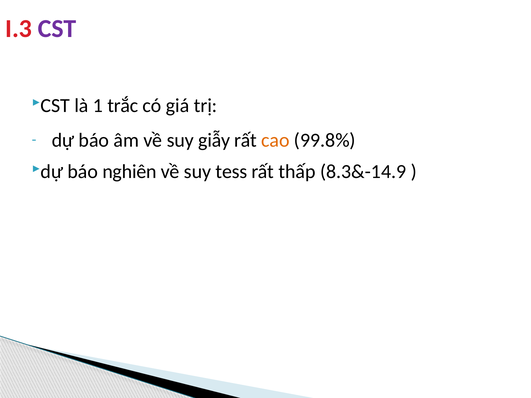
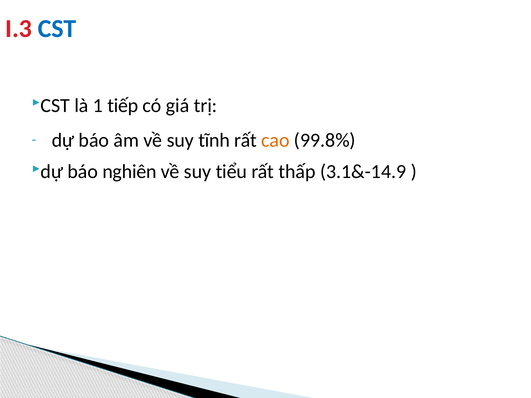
CST colour: purple -> blue
trắc: trắc -> tiếp
giẫy: giẫy -> tĩnh
tess: tess -> tiểu
8.3&-14.9: 8.3&-14.9 -> 3.1&-14.9
